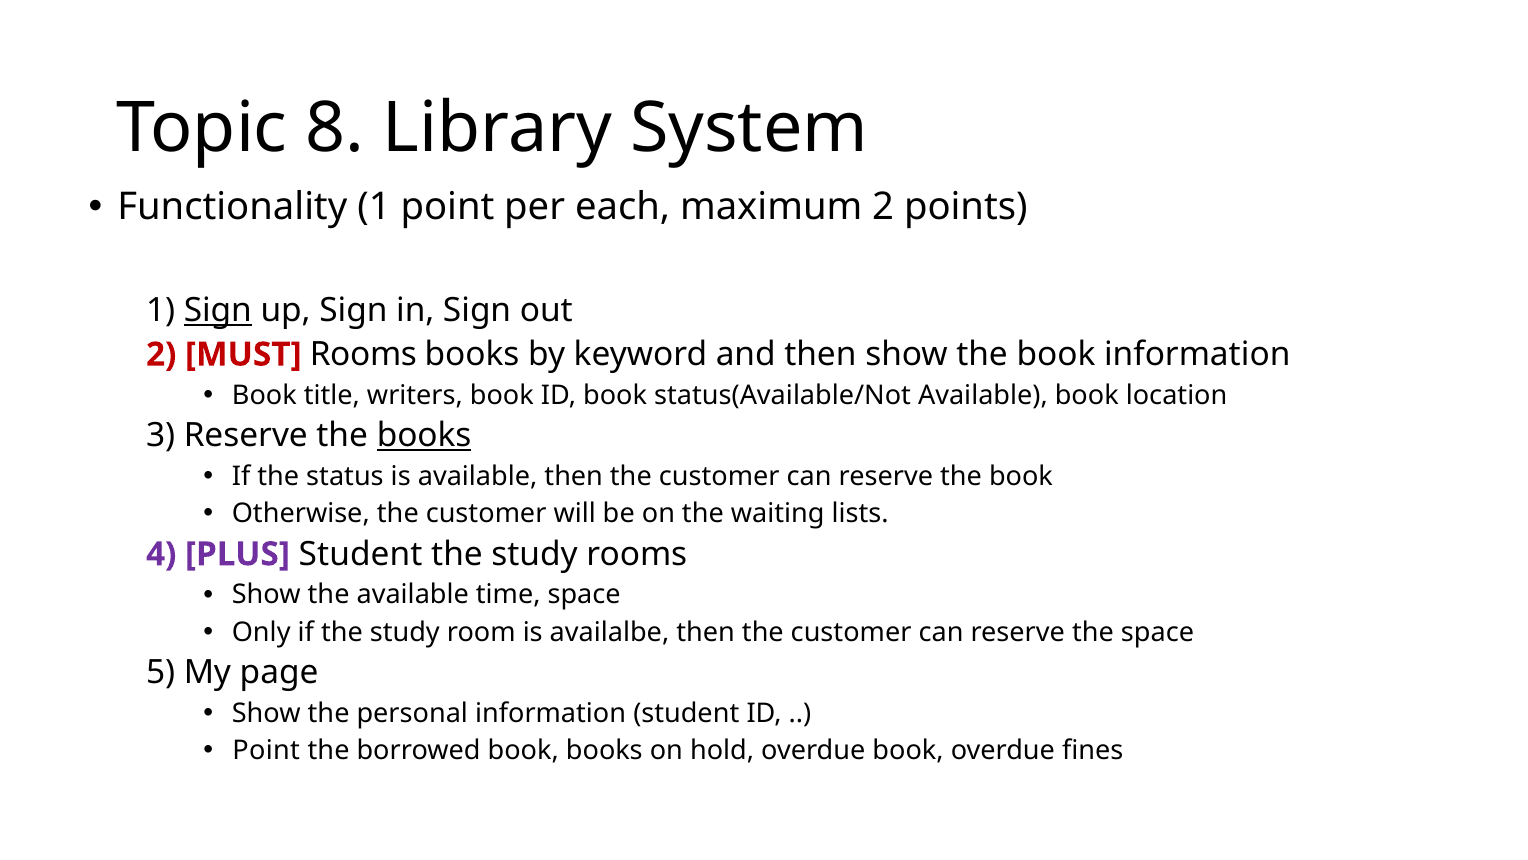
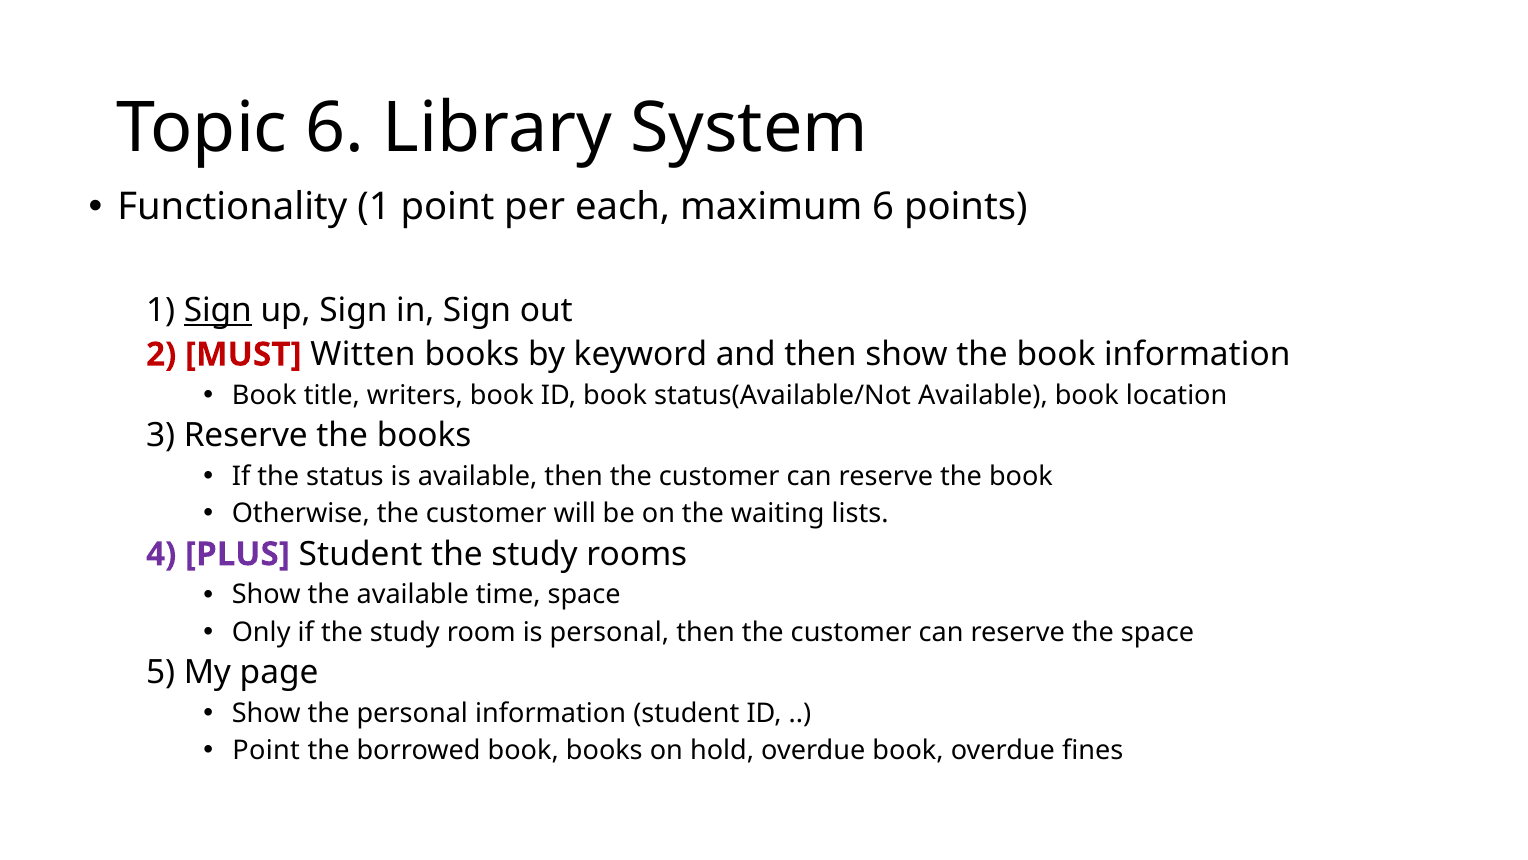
Topic 8: 8 -> 6
maximum 2: 2 -> 6
MUST Rooms: Rooms -> Witten
books at (424, 435) underline: present -> none
is availalbe: availalbe -> personal
